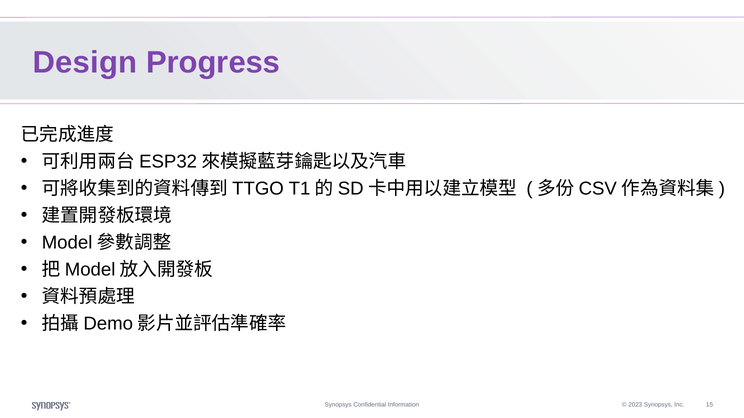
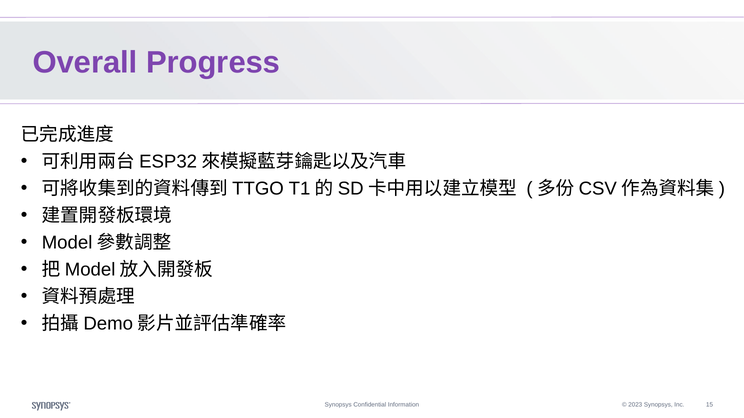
Design: Design -> Overall
